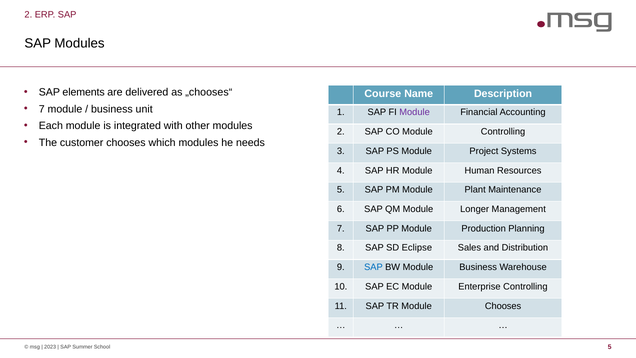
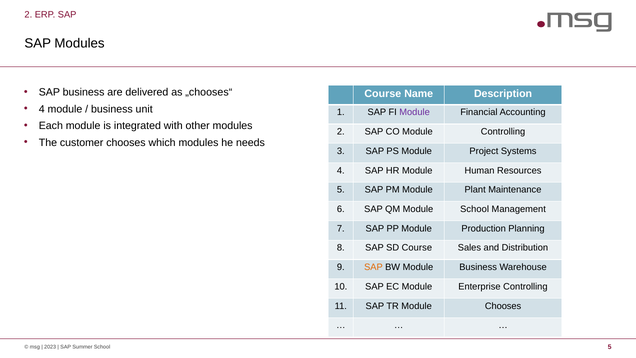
SAP elements: elements -> business
7 at (42, 109): 7 -> 4
Module Longer: Longer -> School
SD Eclipse: Eclipse -> Course
SAP at (373, 267) colour: blue -> orange
